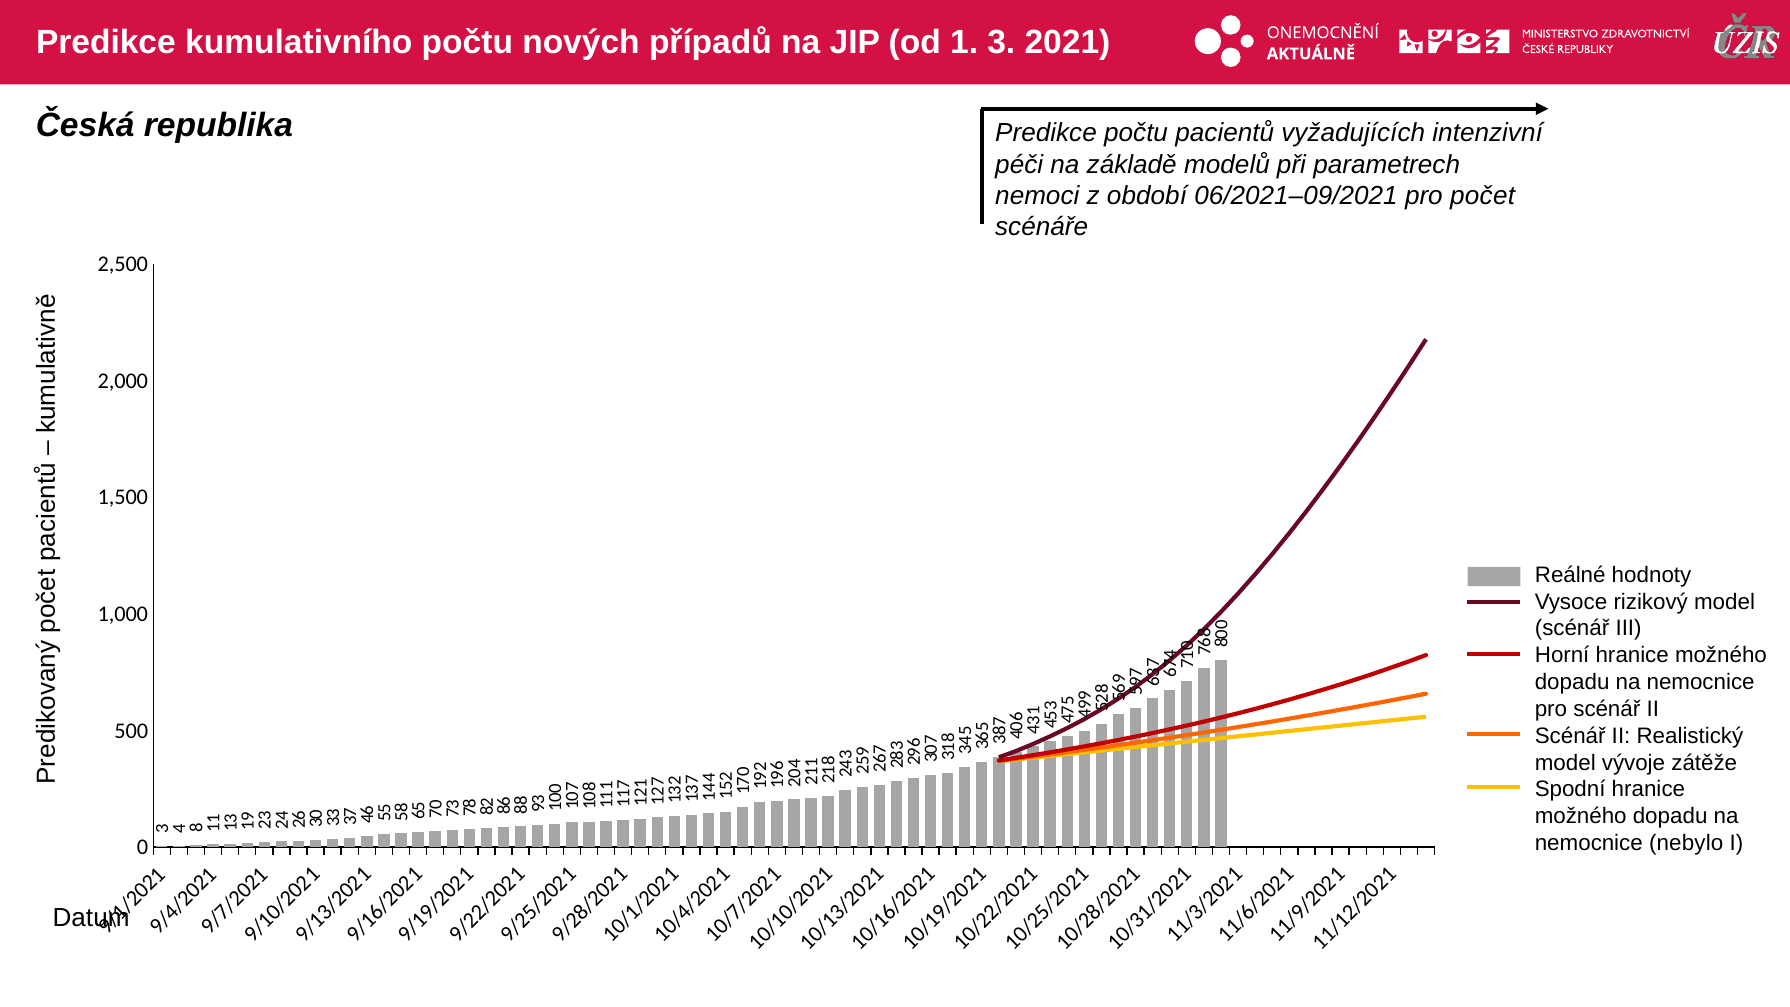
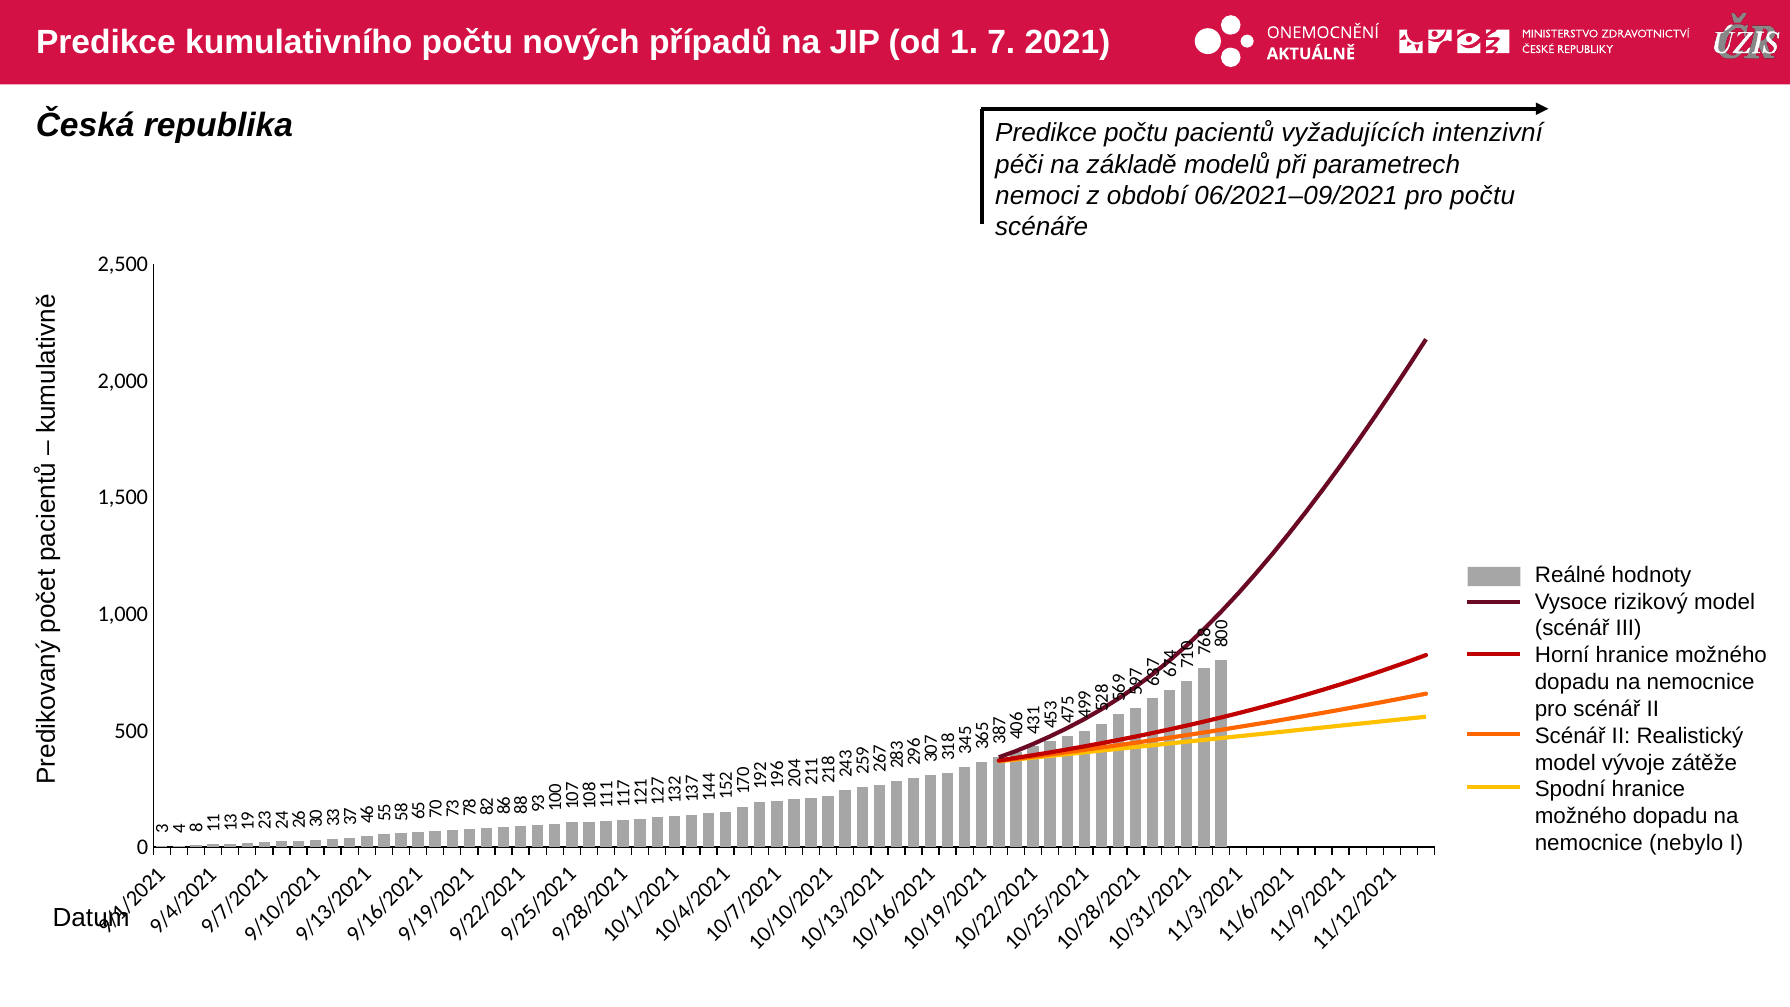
od 1 3: 3 -> 7
pro počet: počet -> počtu
